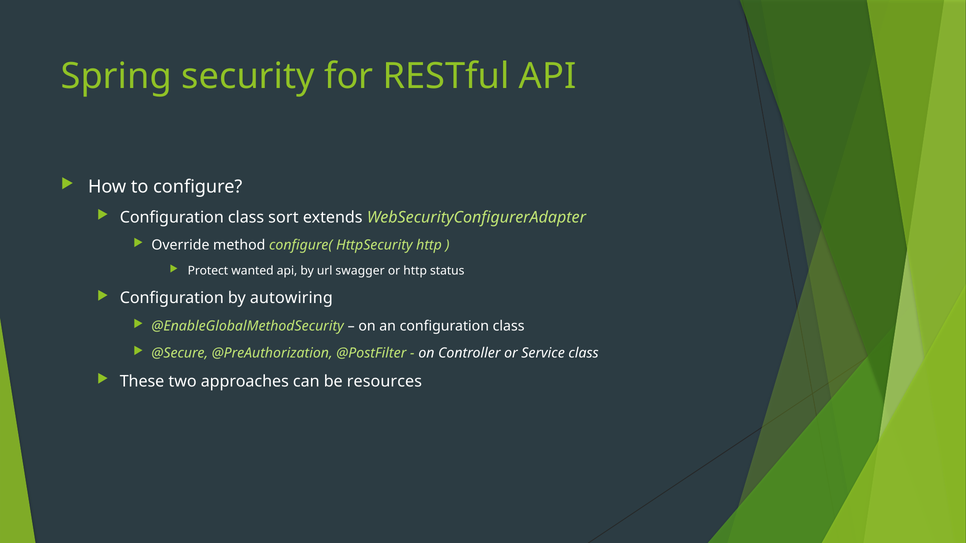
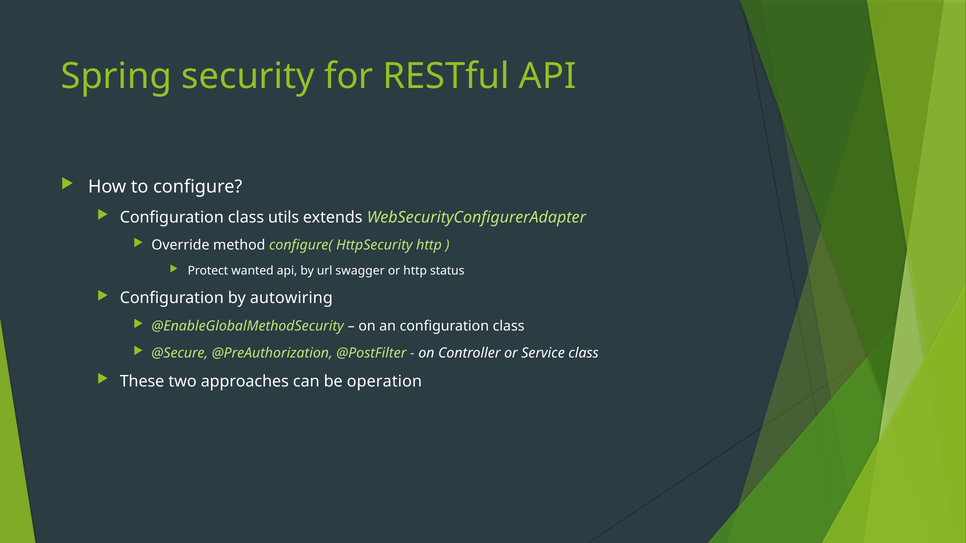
sort: sort -> utils
resources: resources -> operation
